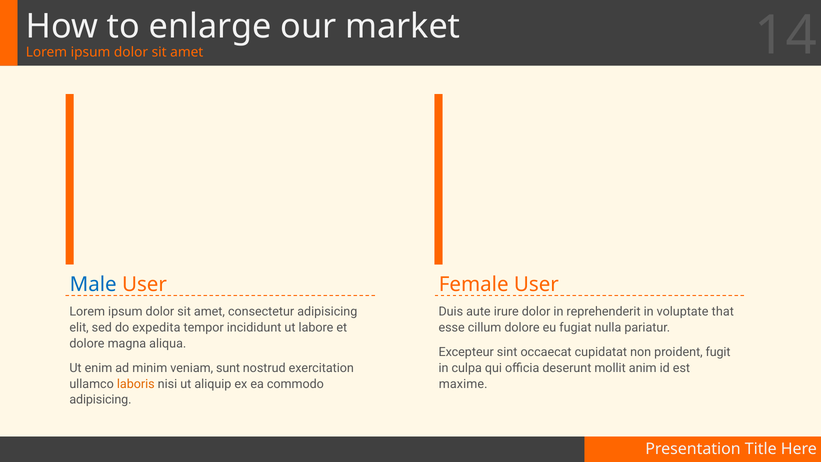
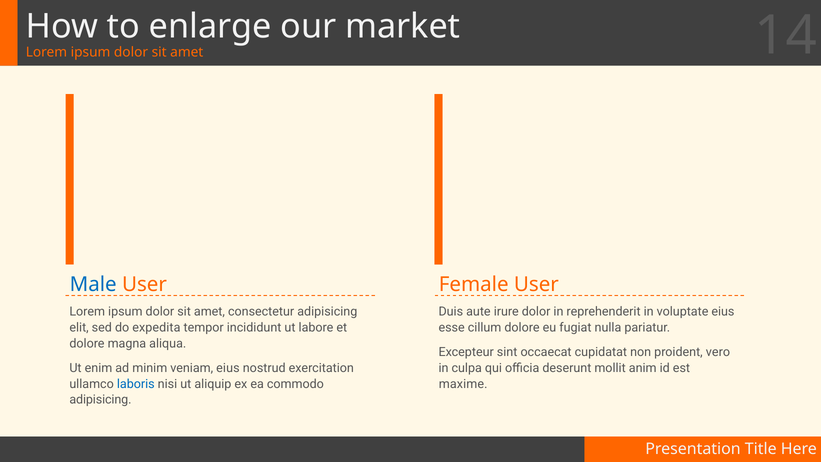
voluptate that: that -> eius
fugit: fugit -> vero
veniam sunt: sunt -> eius
laboris colour: orange -> blue
